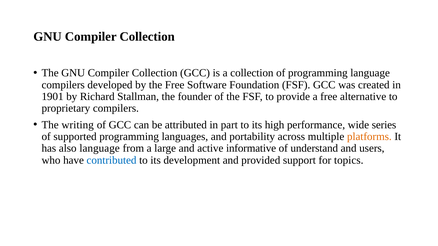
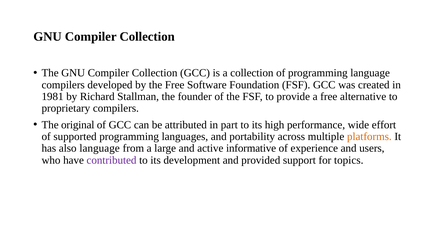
1901: 1901 -> 1981
writing: writing -> original
series: series -> effort
understand: understand -> experience
contributed colour: blue -> purple
